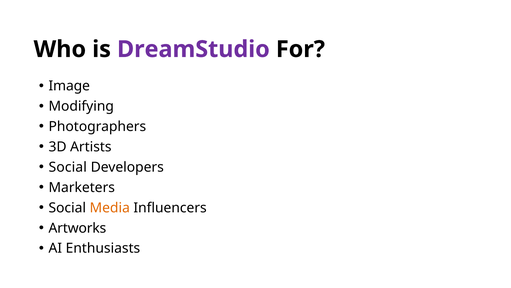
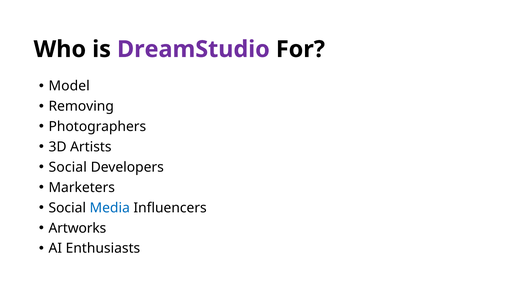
Image: Image -> Model
Modifying: Modifying -> Removing
Media colour: orange -> blue
